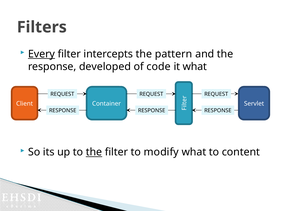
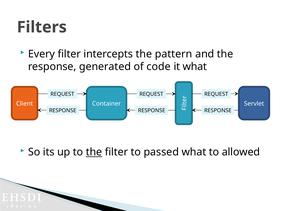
Every underline: present -> none
developed: developed -> generated
modify: modify -> passed
content: content -> allowed
